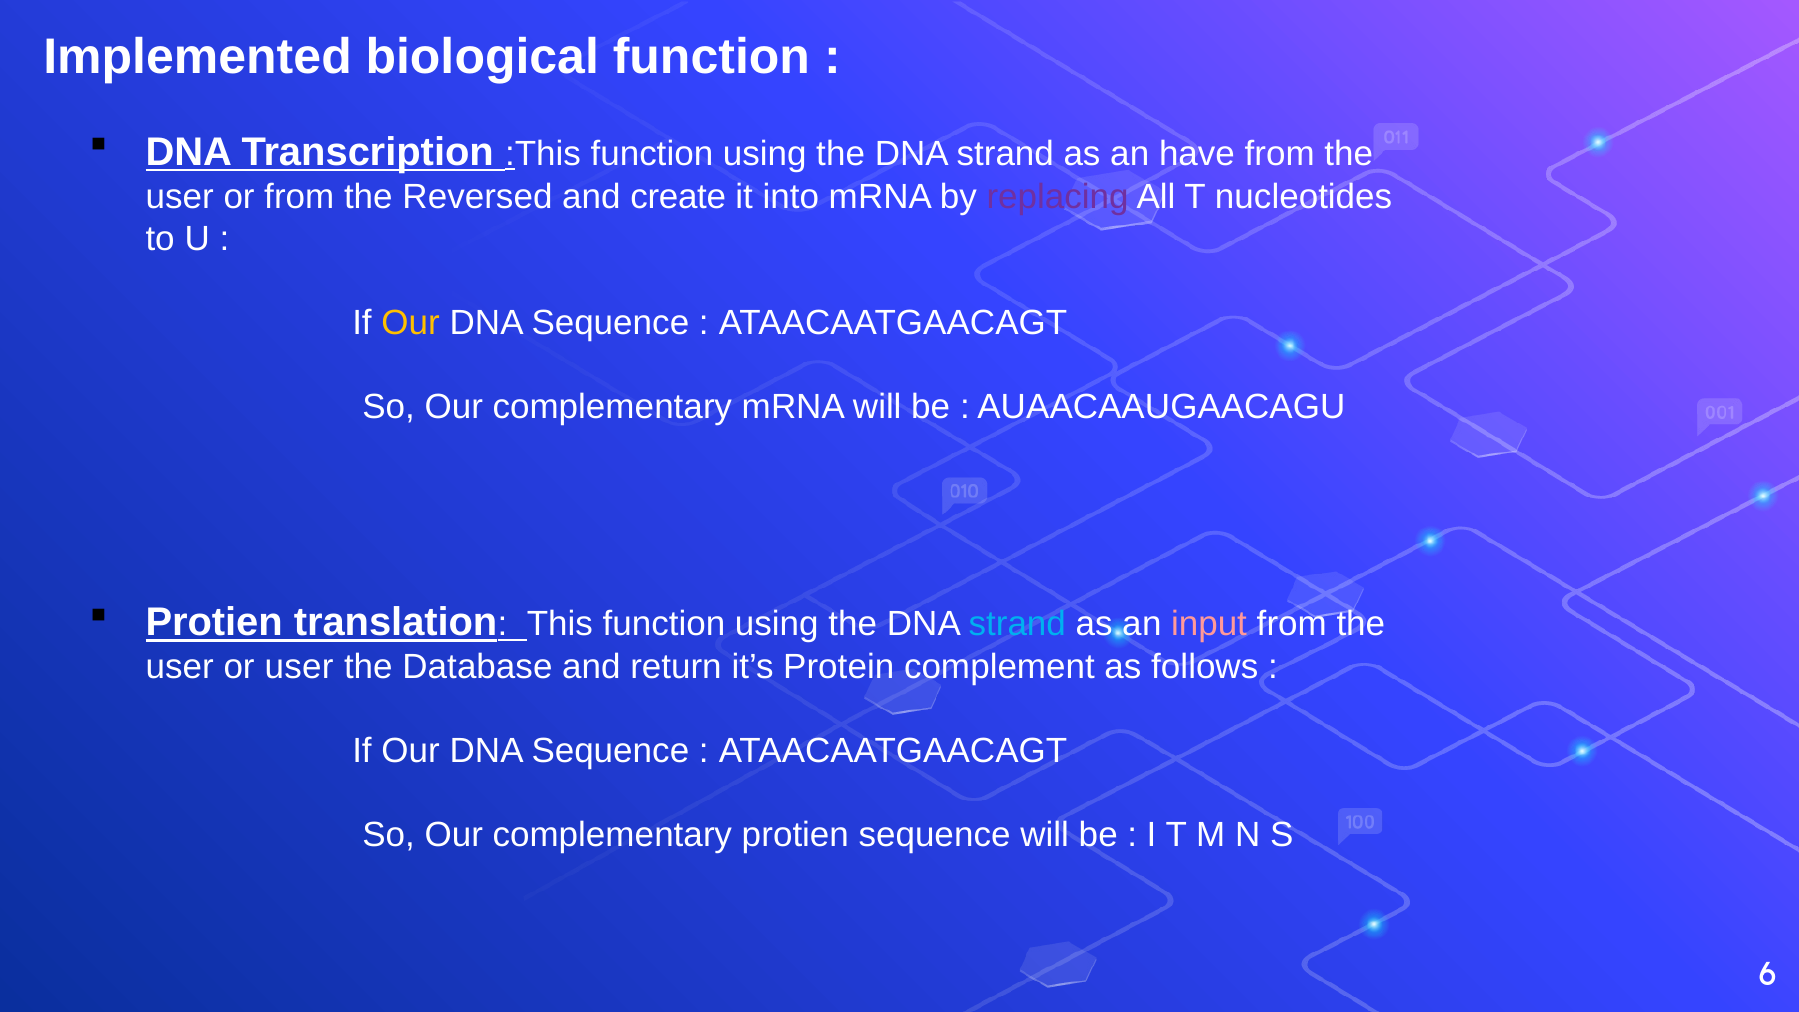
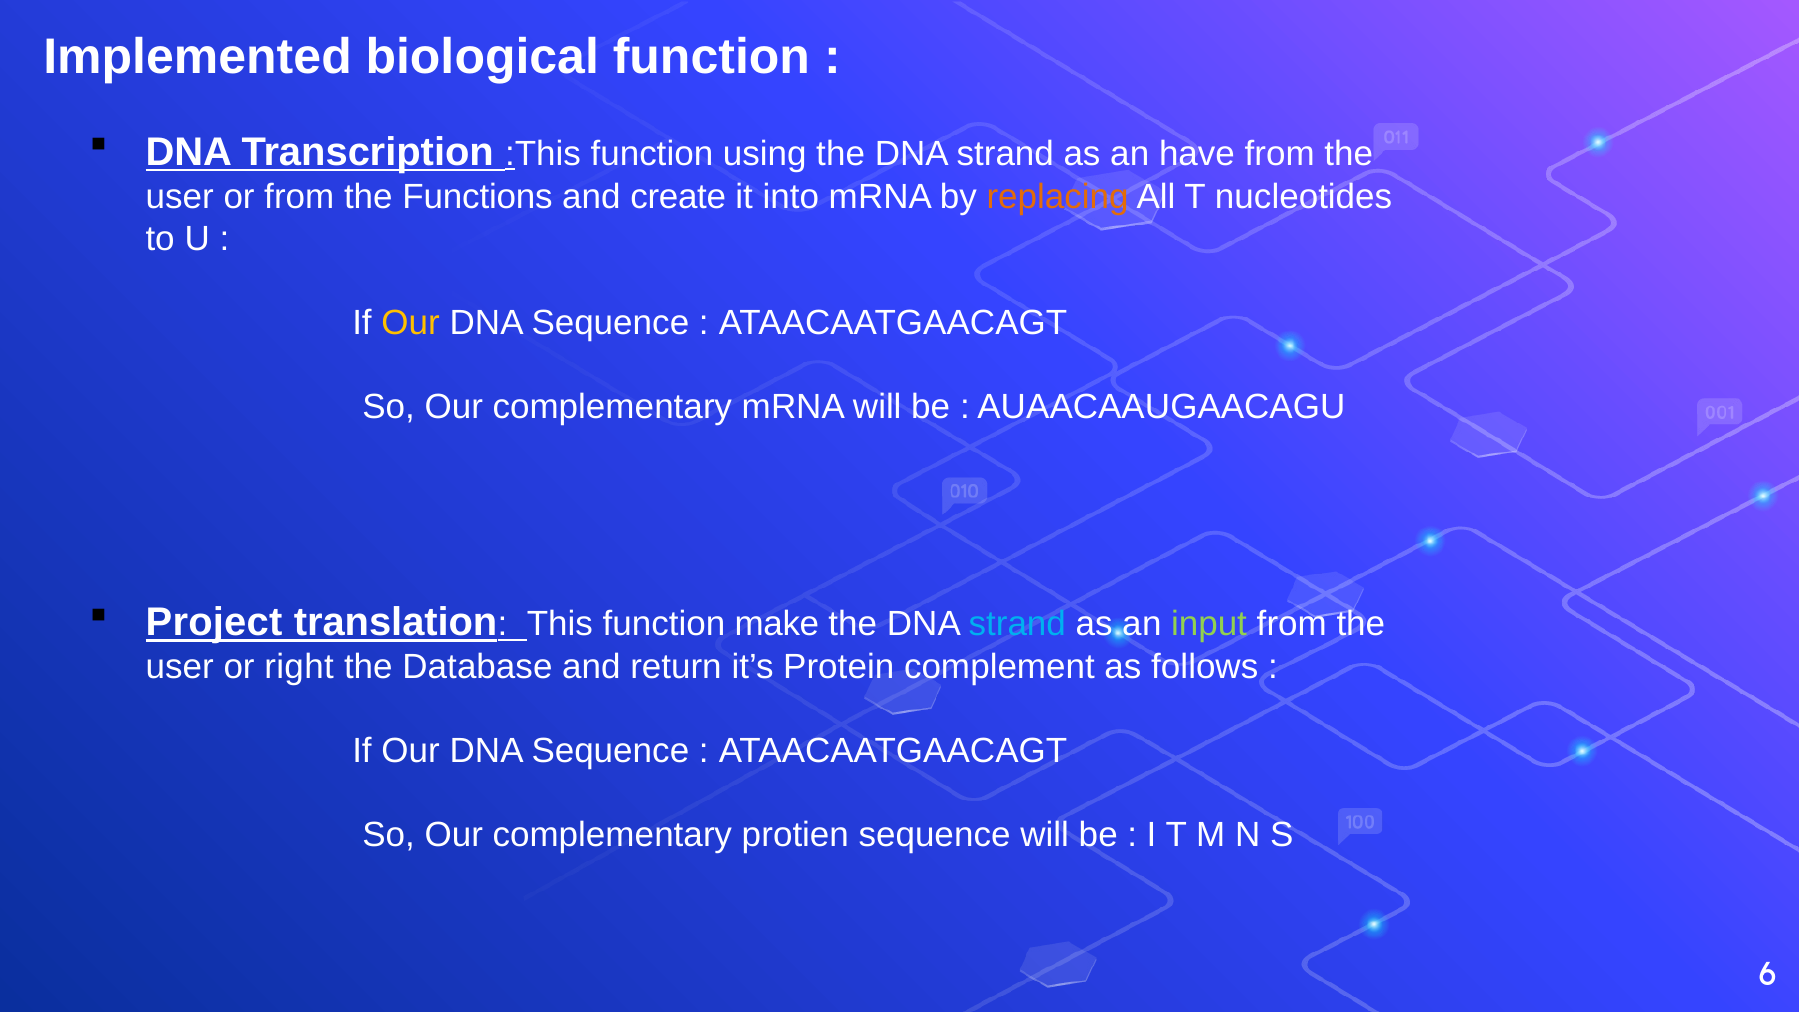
Reversed: Reversed -> Functions
replacing colour: purple -> orange
Protien at (214, 623): Protien -> Project
This function using: using -> make
input colour: pink -> light green
or user: user -> right
